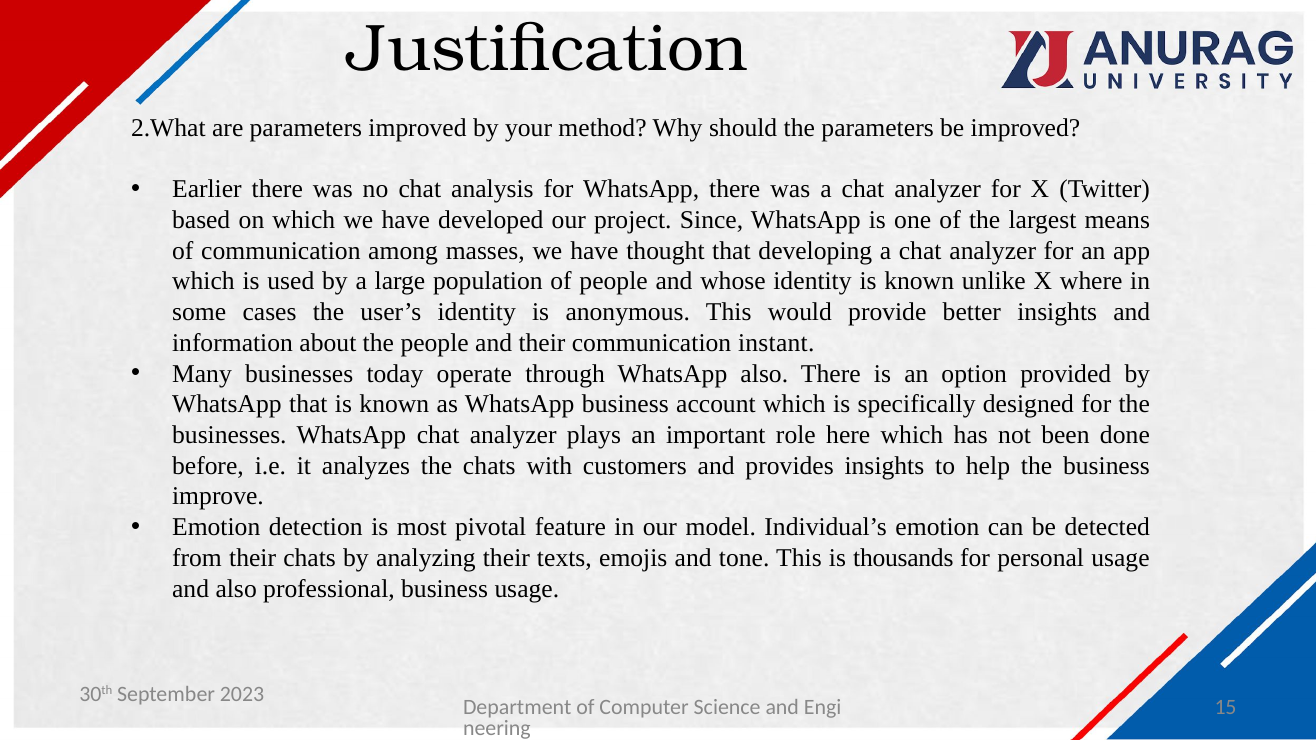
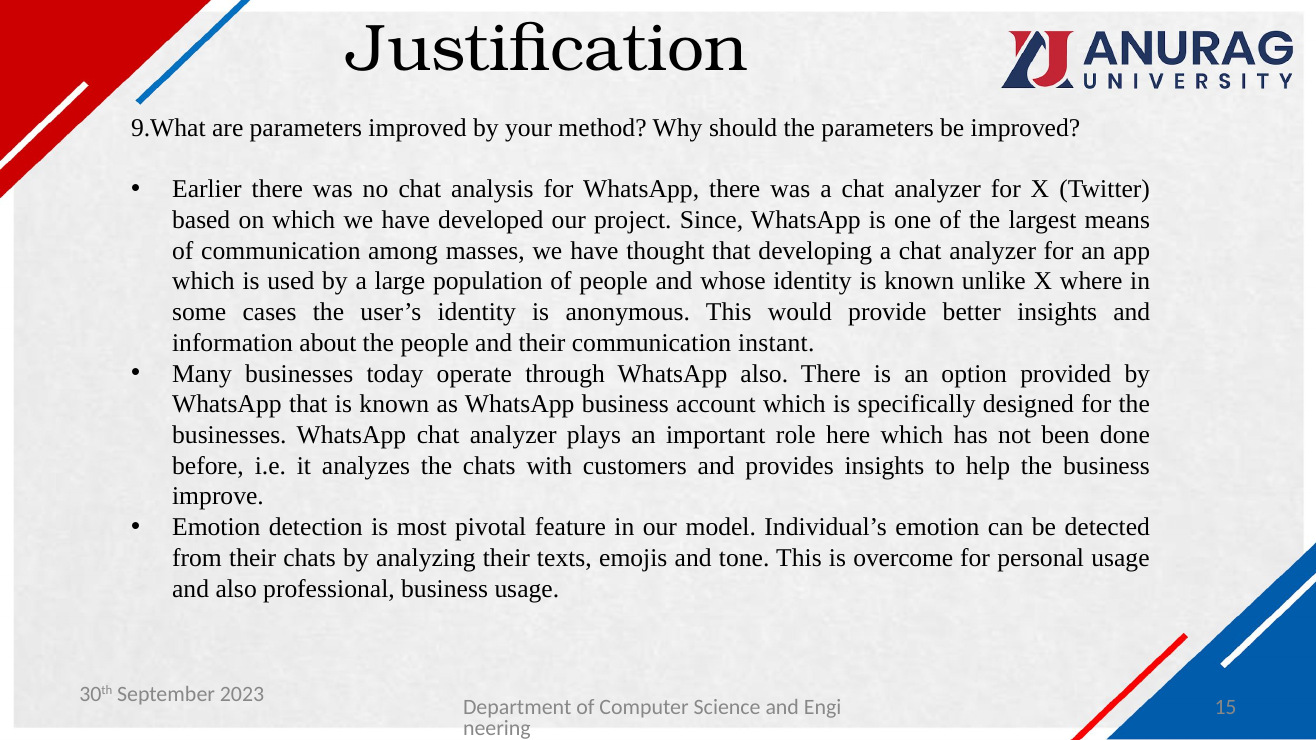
2.What: 2.What -> 9.What
thousands: thousands -> overcome
